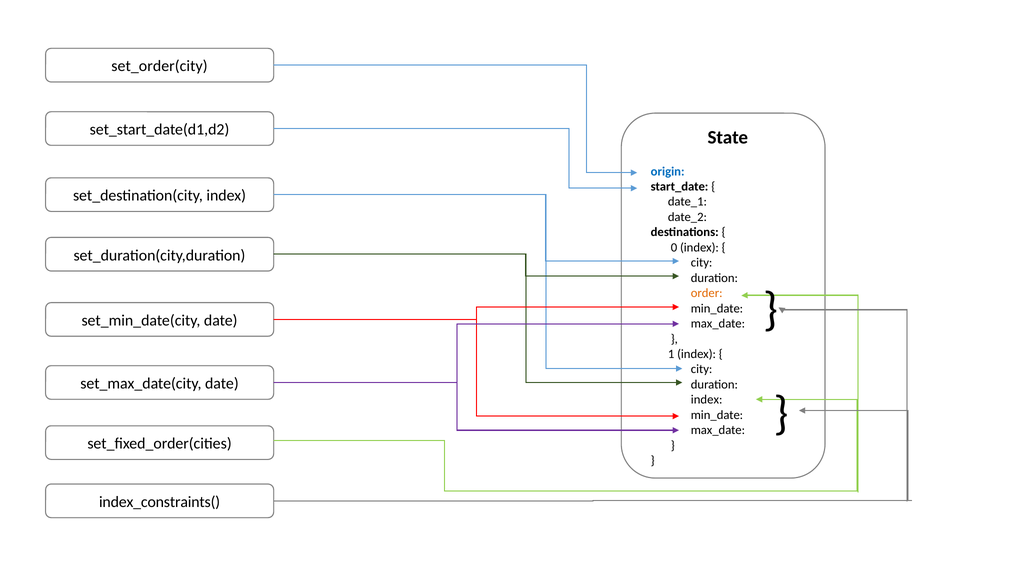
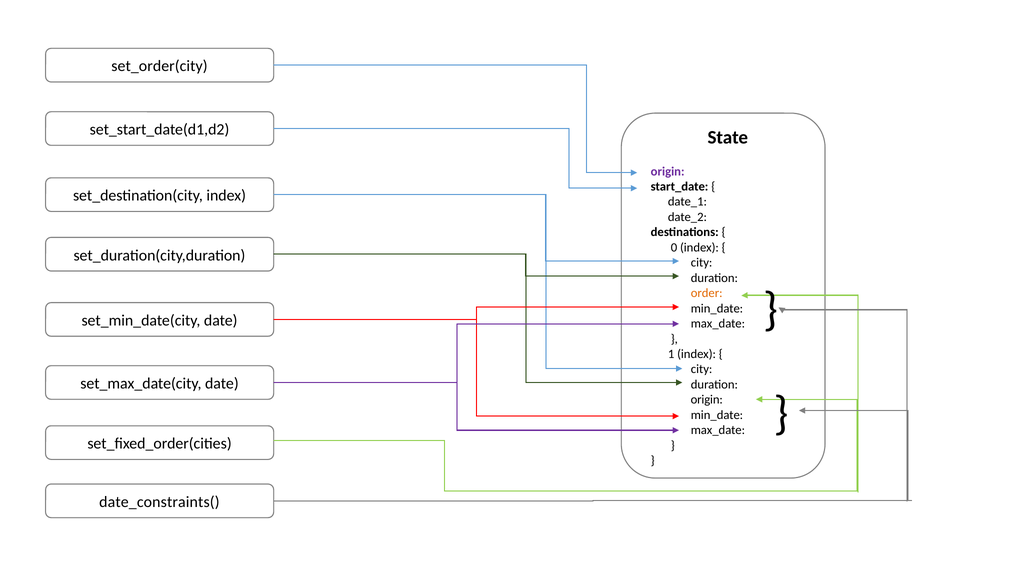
origin at (668, 171) colour: blue -> purple
index at (707, 400): index -> origin
index_constraints(: index_constraints( -> date_constraints(
